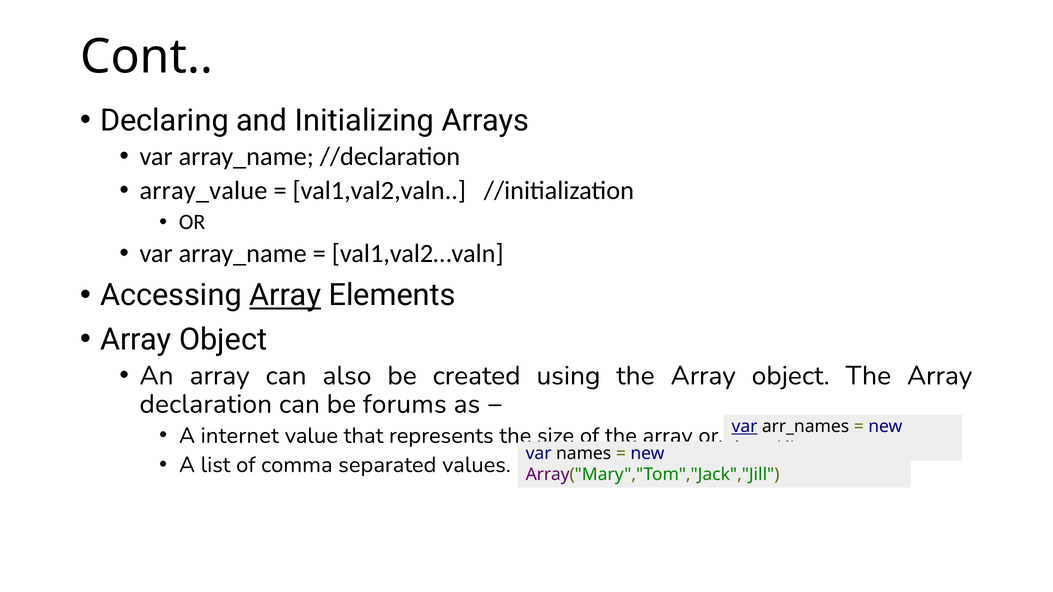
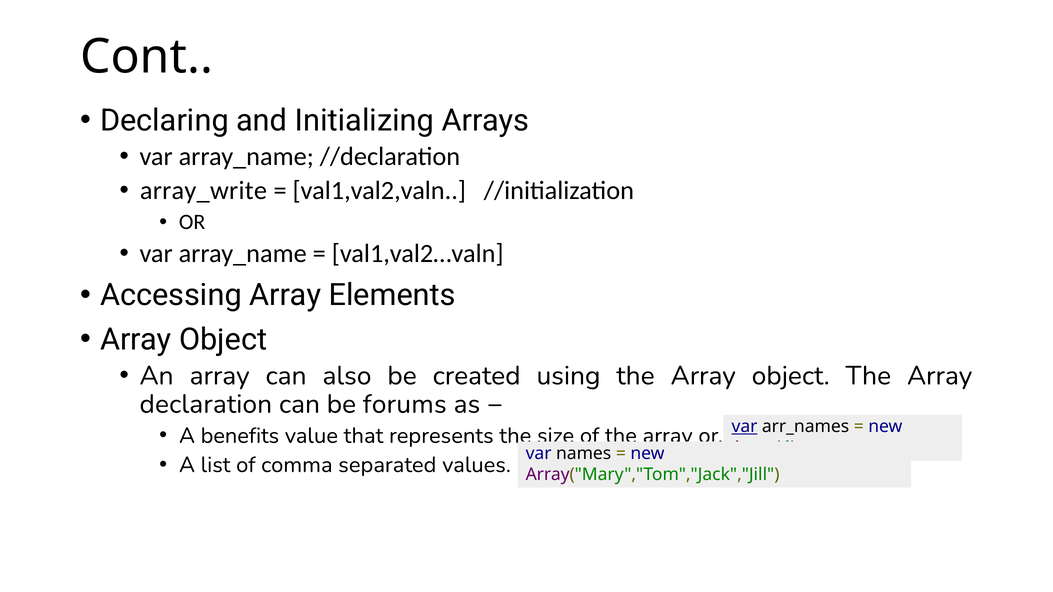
array_value: array_value -> array_write
Array at (285, 295) underline: present -> none
internet: internet -> benefits
